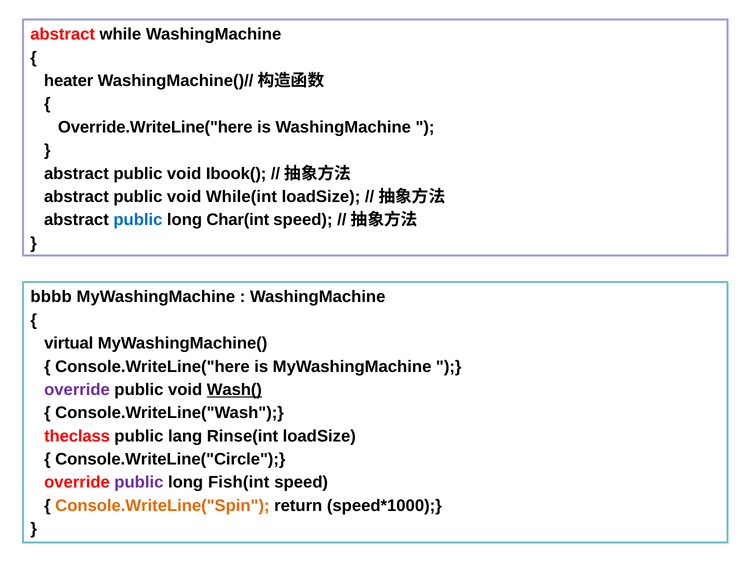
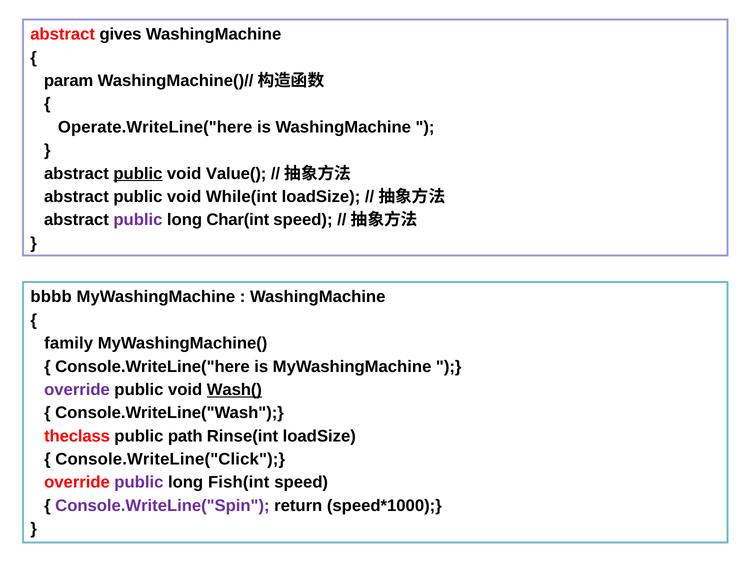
while: while -> gives
heater: heater -> param
Override.WriteLine("here: Override.WriteLine("here -> Operate.WriteLine("here
public at (138, 174) underline: none -> present
Ibook(: Ibook( -> Value(
public at (138, 220) colour: blue -> purple
virtual: virtual -> family
lang: lang -> path
Console.WriteLine("Circle: Console.WriteLine("Circle -> Console.WriteLine("Click
Console.WriteLine("Spin colour: orange -> purple
